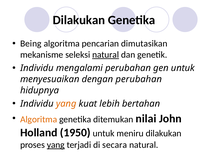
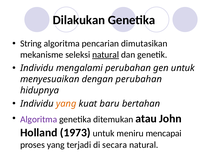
Being: Being -> String
lebih: lebih -> baru
Algoritma at (39, 119) colour: orange -> purple
nilai: nilai -> atau
1950: 1950 -> 1973
meniru dilakukan: dilakukan -> mencapai
yang at (56, 145) underline: present -> none
